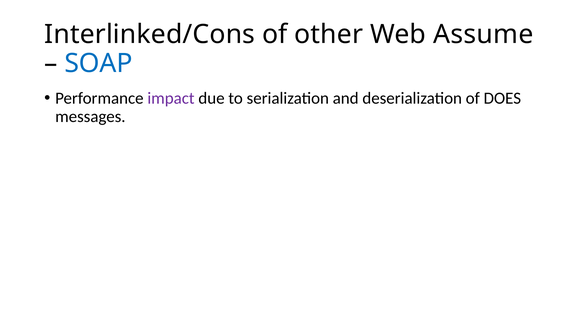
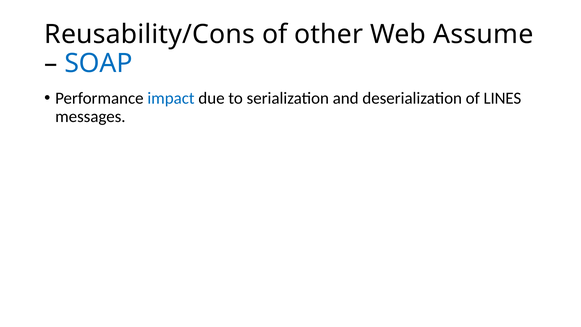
Interlinked/Cons: Interlinked/Cons -> Reusability/Cons
impact colour: purple -> blue
DOES: DOES -> LINES
